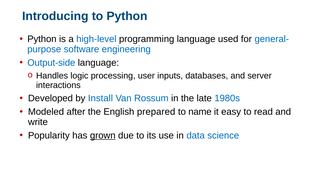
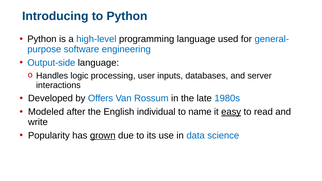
Install: Install -> Offers
prepared: prepared -> individual
easy underline: none -> present
